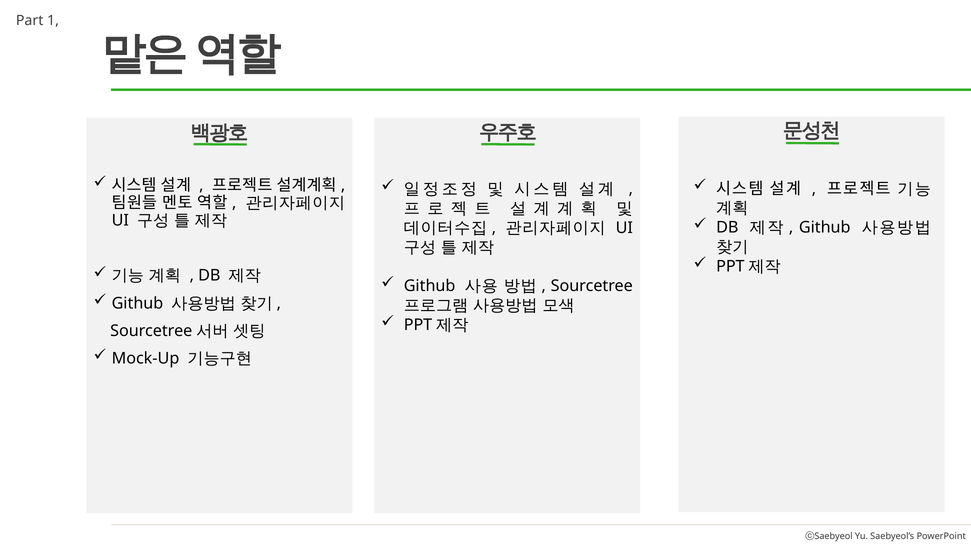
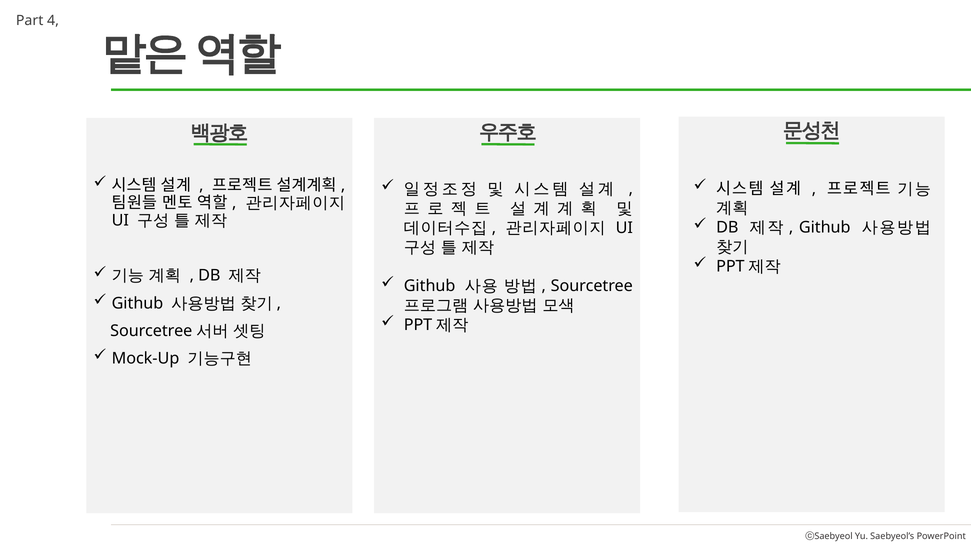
1: 1 -> 4
